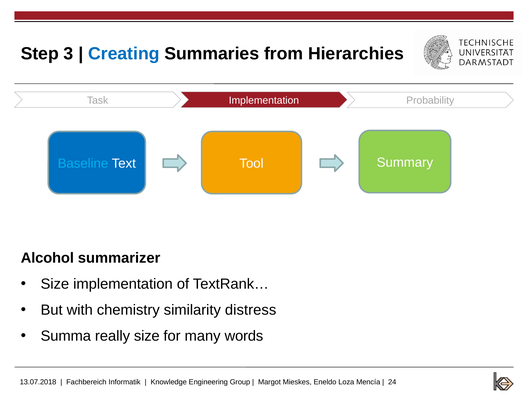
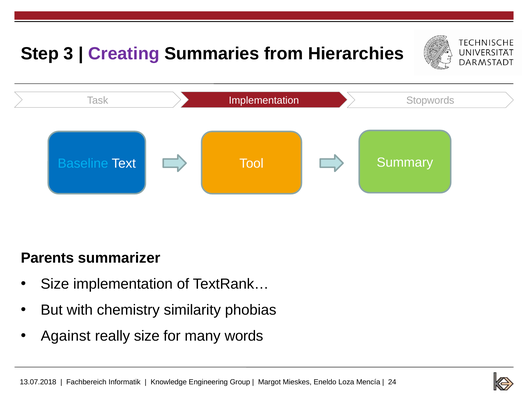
Creating colour: blue -> purple
Probability: Probability -> Stopwords
Alcohol: Alcohol -> Parents
distress: distress -> phobias
Summa: Summa -> Against
